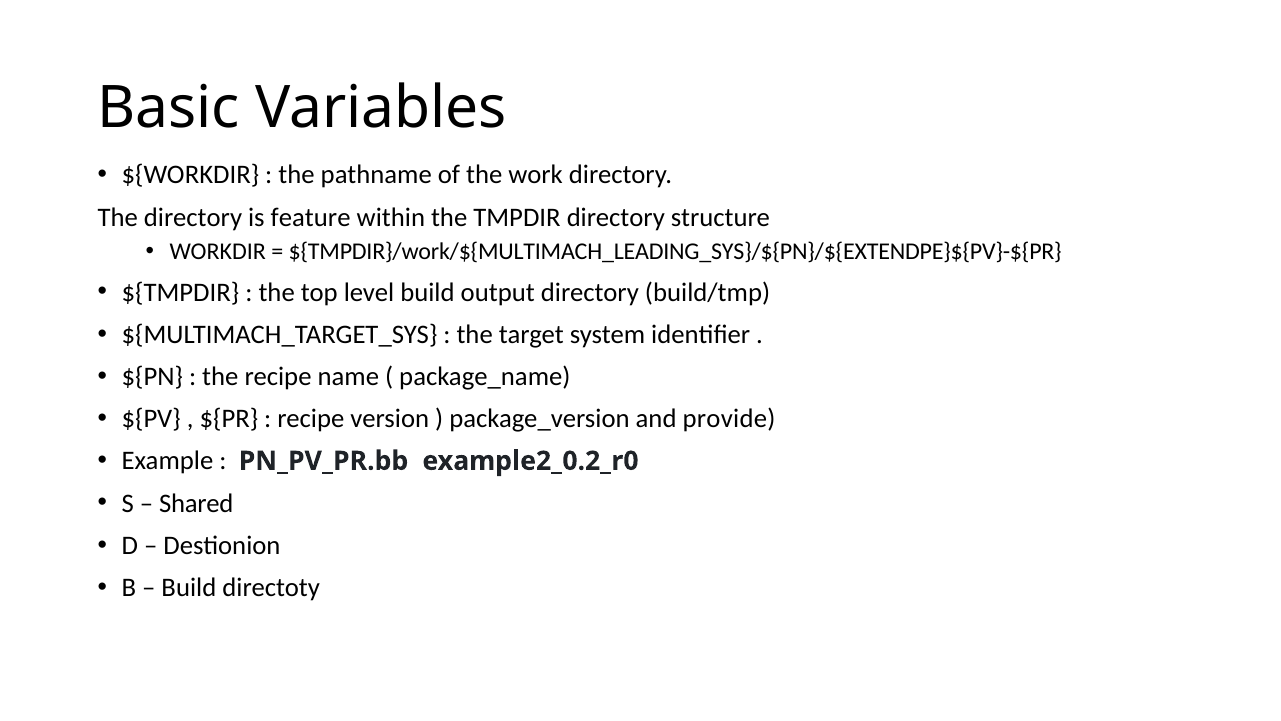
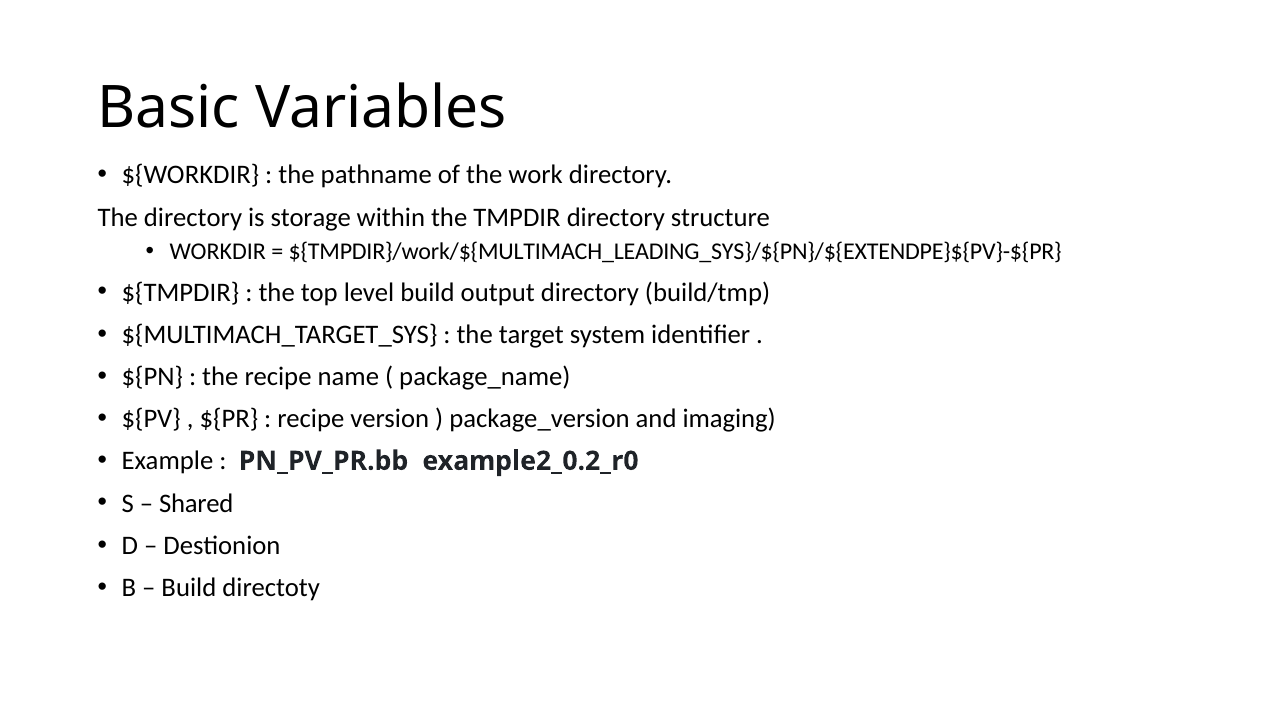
feature: feature -> storage
provide: provide -> imaging
